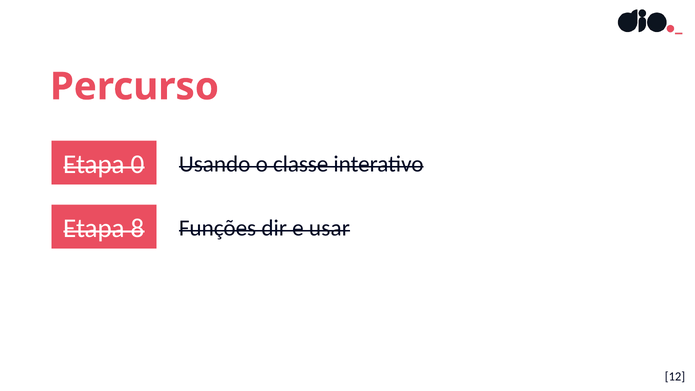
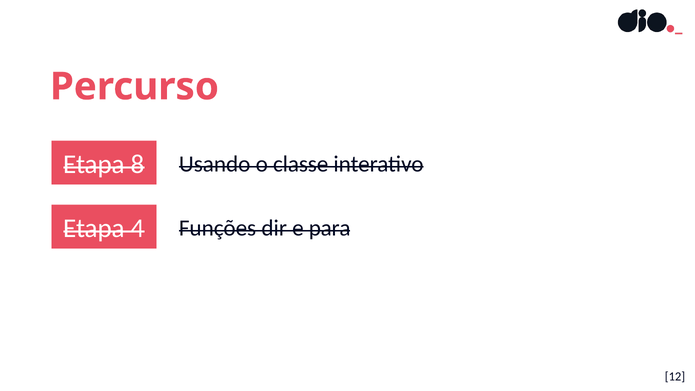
0: 0 -> 8
8: 8 -> 4
usar: usar -> para
